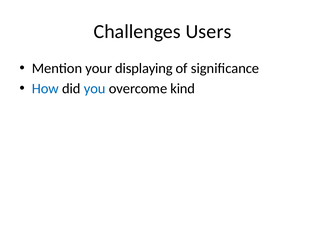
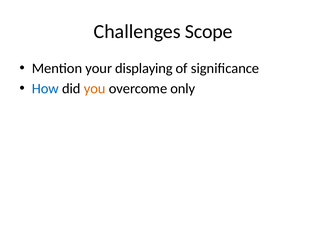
Users: Users -> Scope
you colour: blue -> orange
kind: kind -> only
